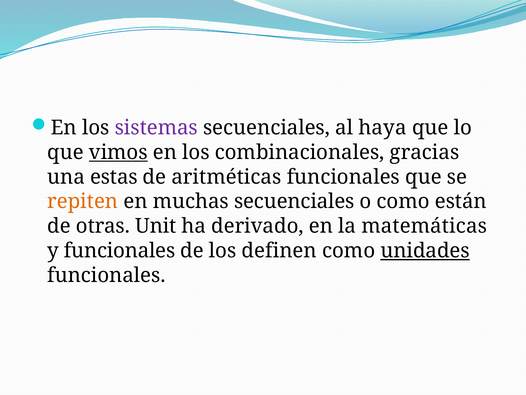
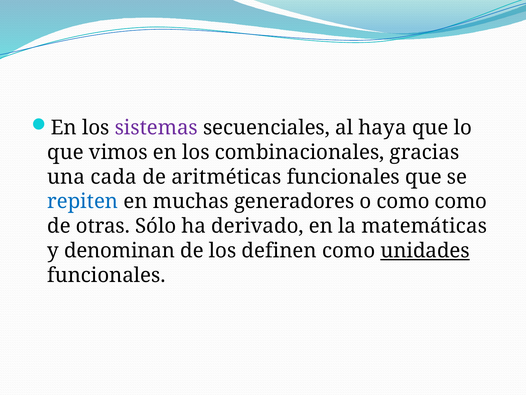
vimos underline: present -> none
estas: estas -> cada
repiten colour: orange -> blue
muchas secuenciales: secuenciales -> generadores
como están: están -> como
Unit: Unit -> Sólo
y funcionales: funcionales -> denominan
